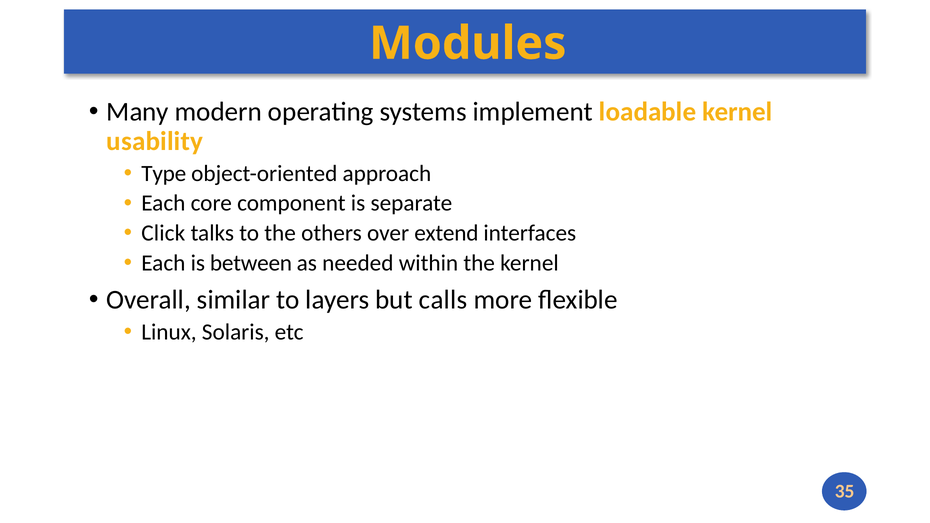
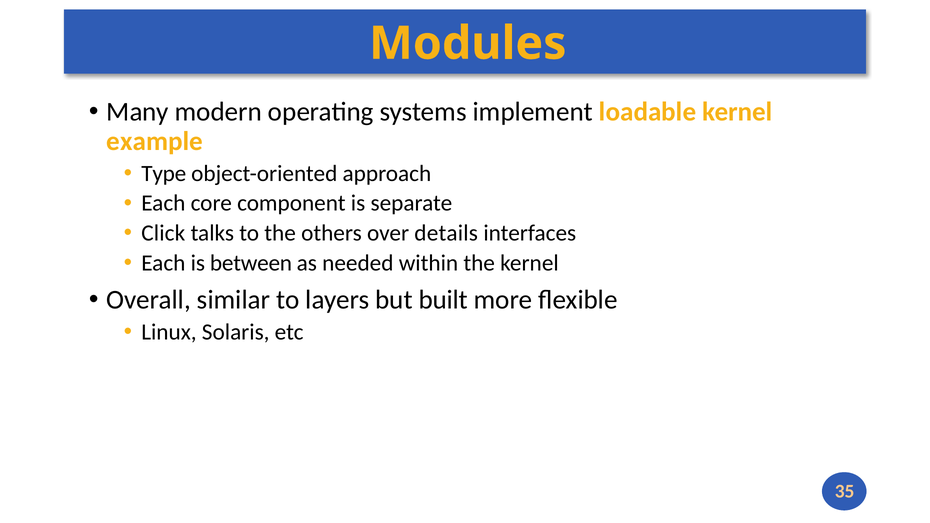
usability: usability -> example
extend: extend -> details
calls: calls -> built
